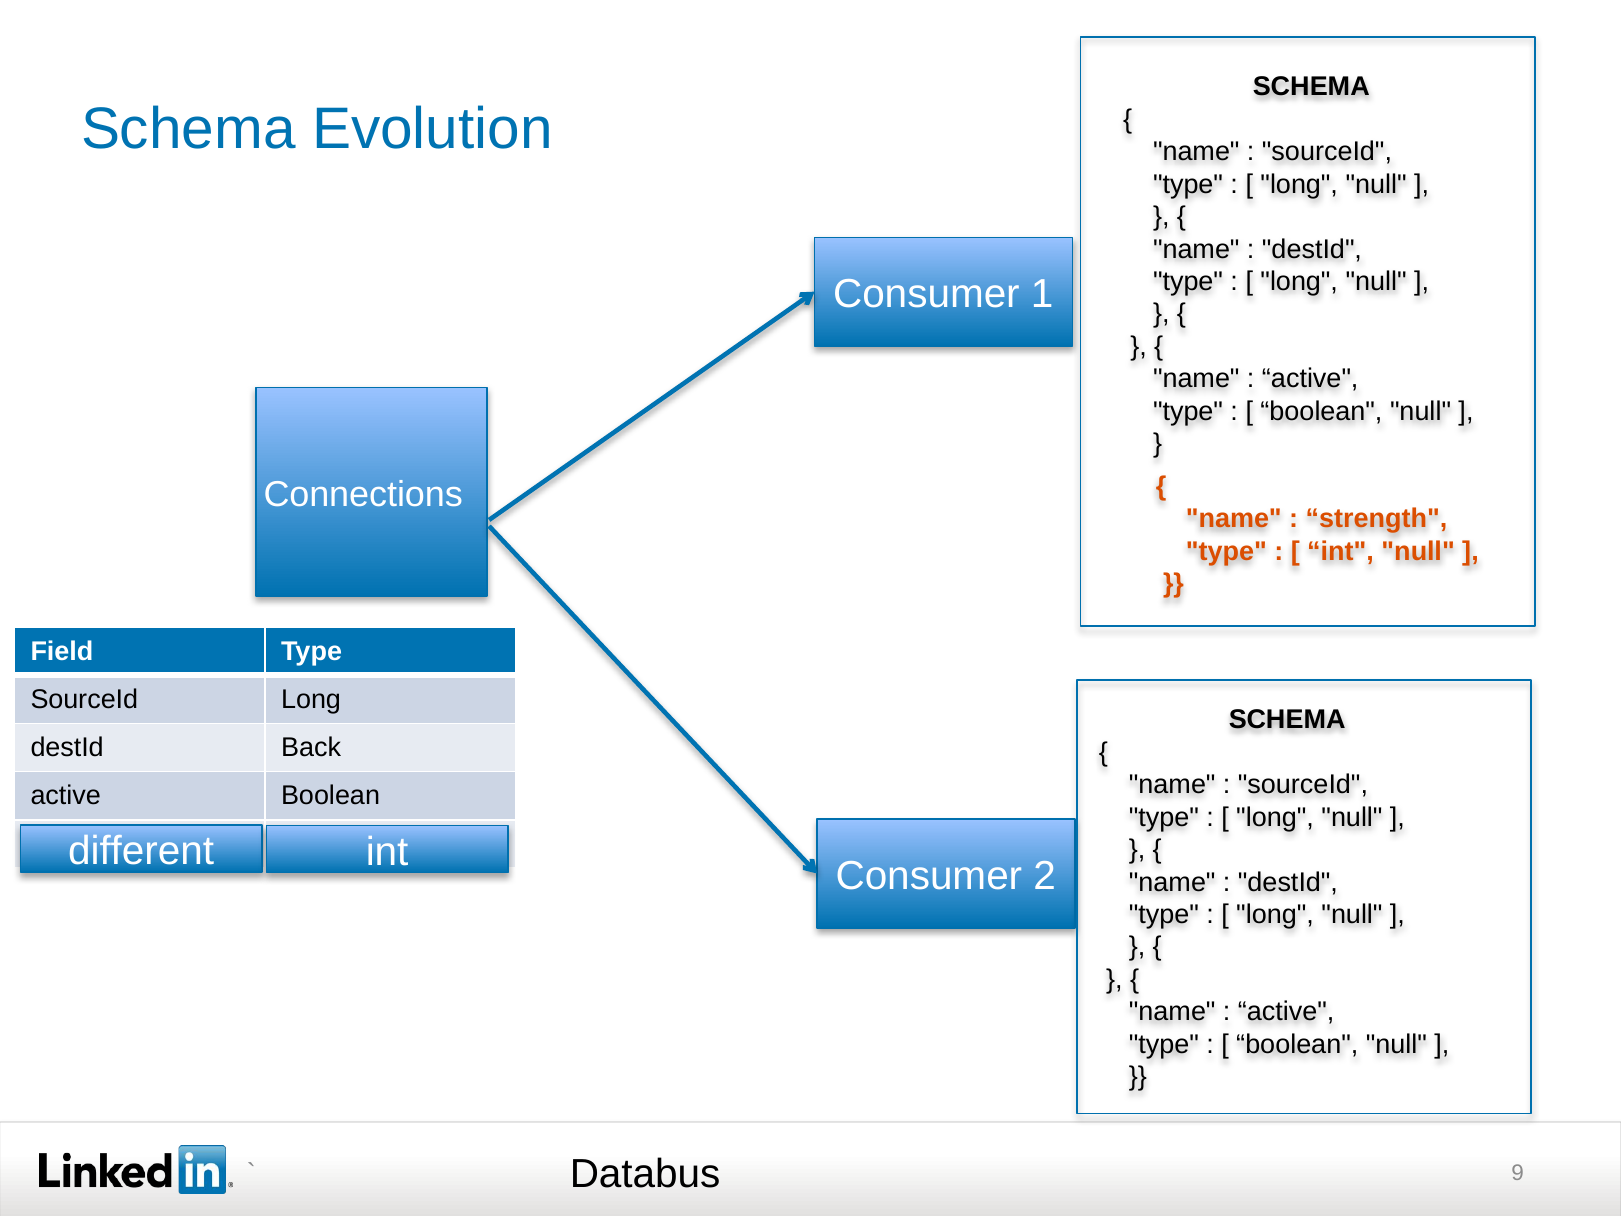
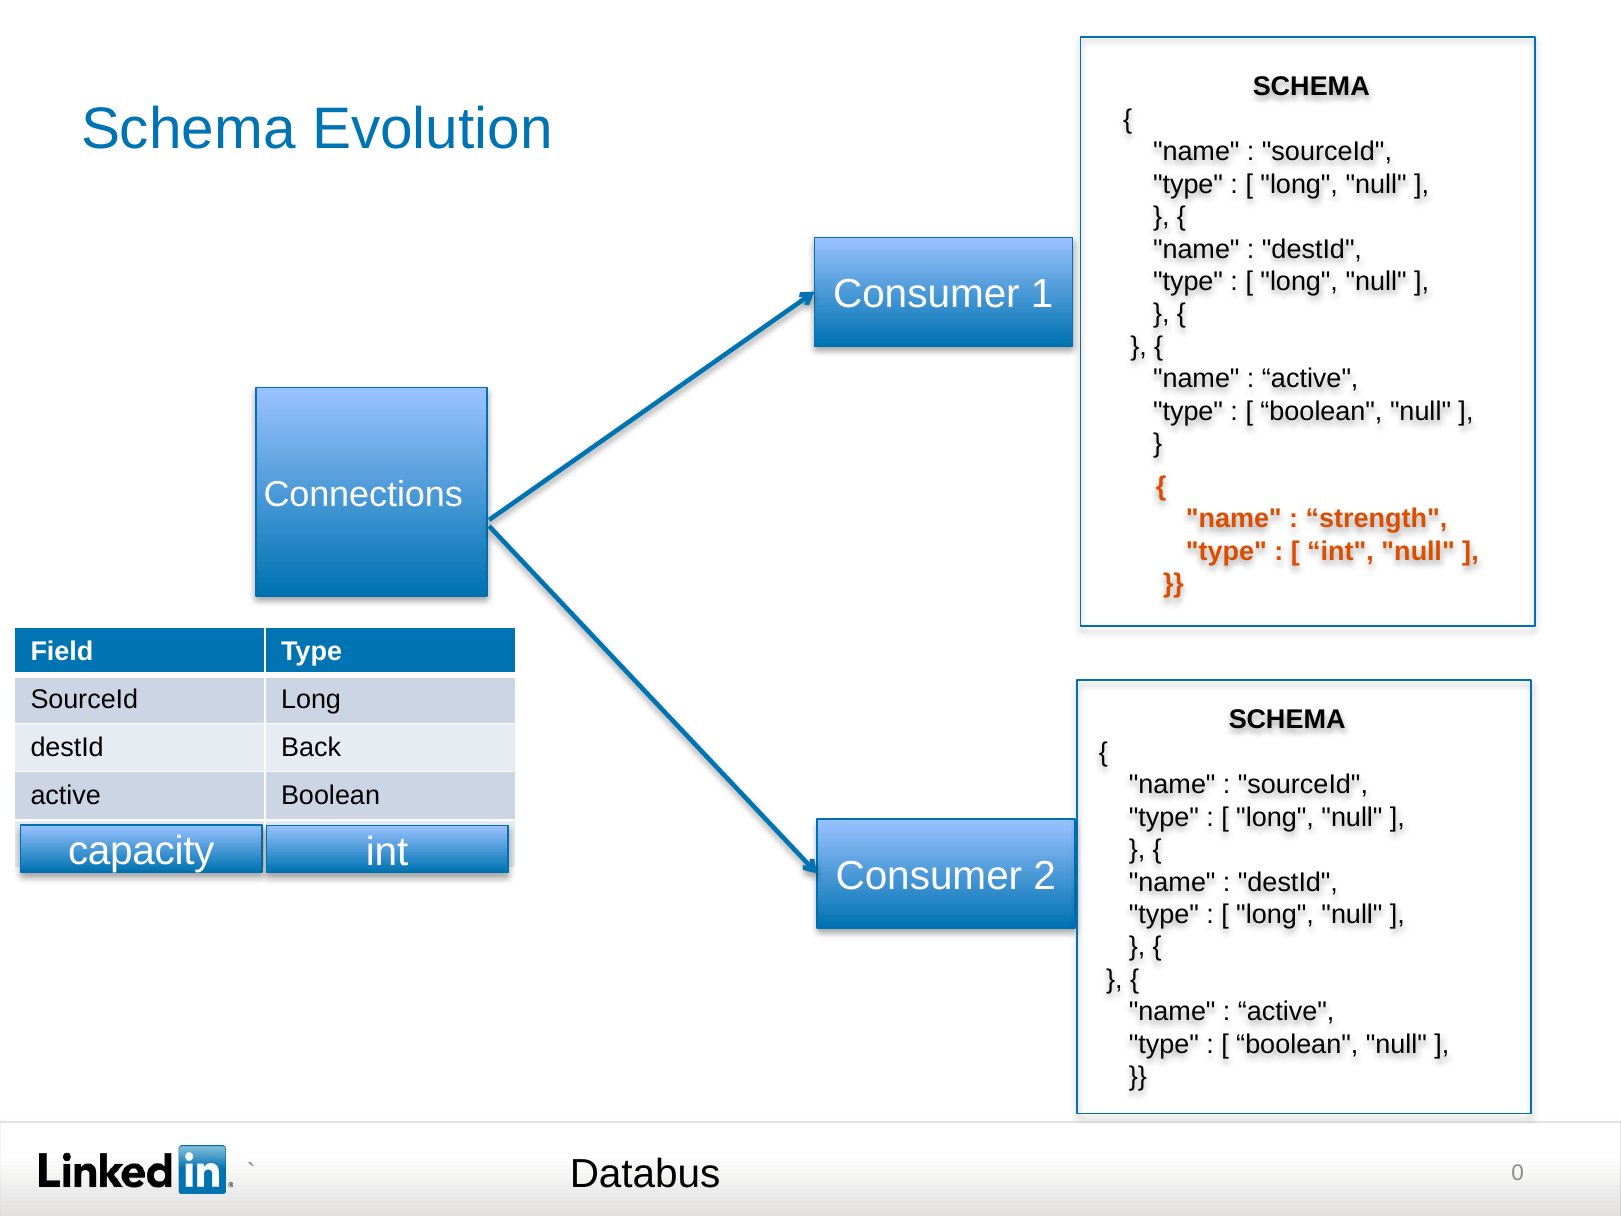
different: different -> capacity
9: 9 -> 0
